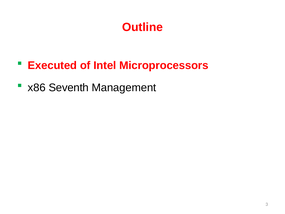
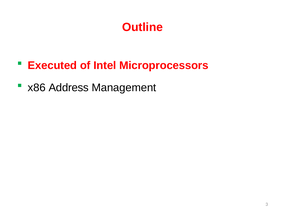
Seventh: Seventh -> Address
